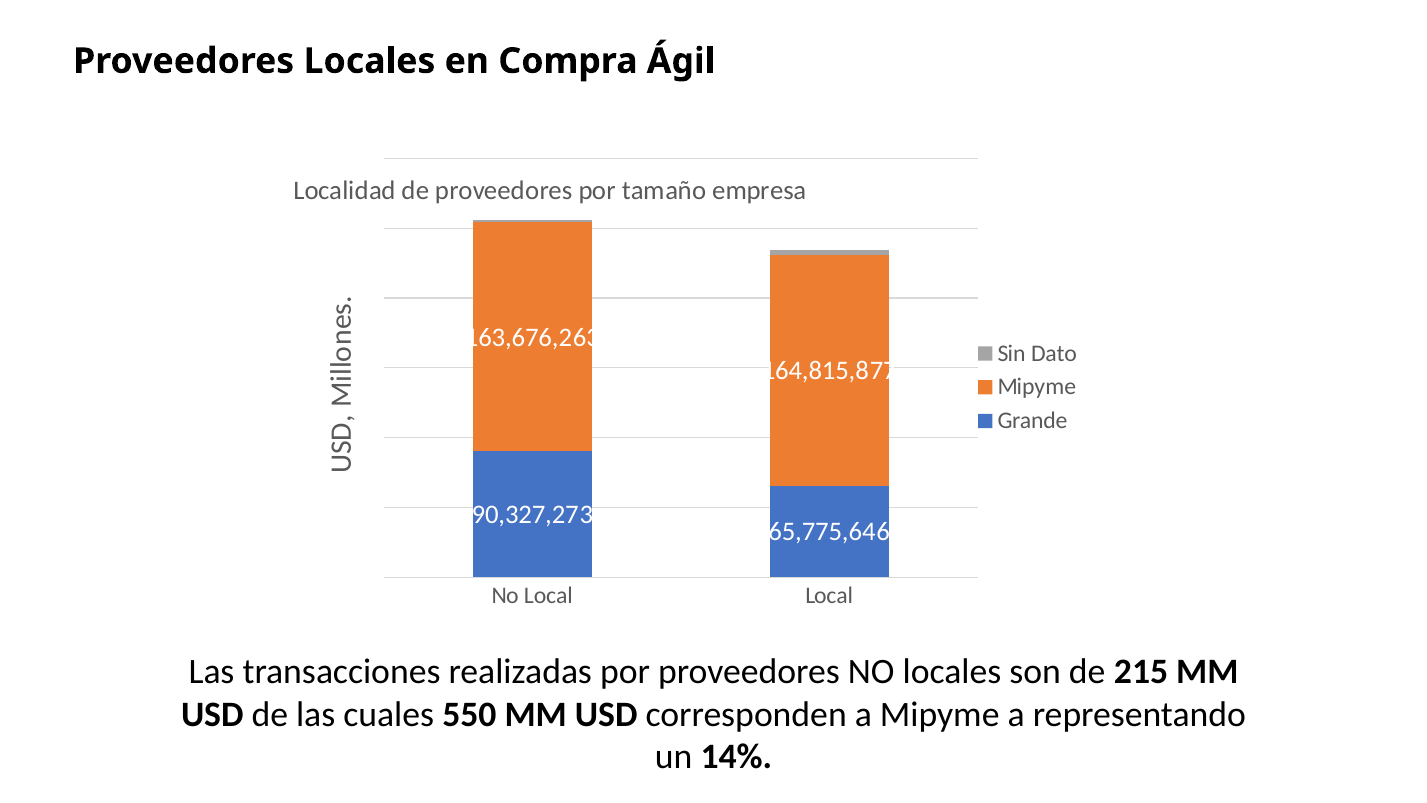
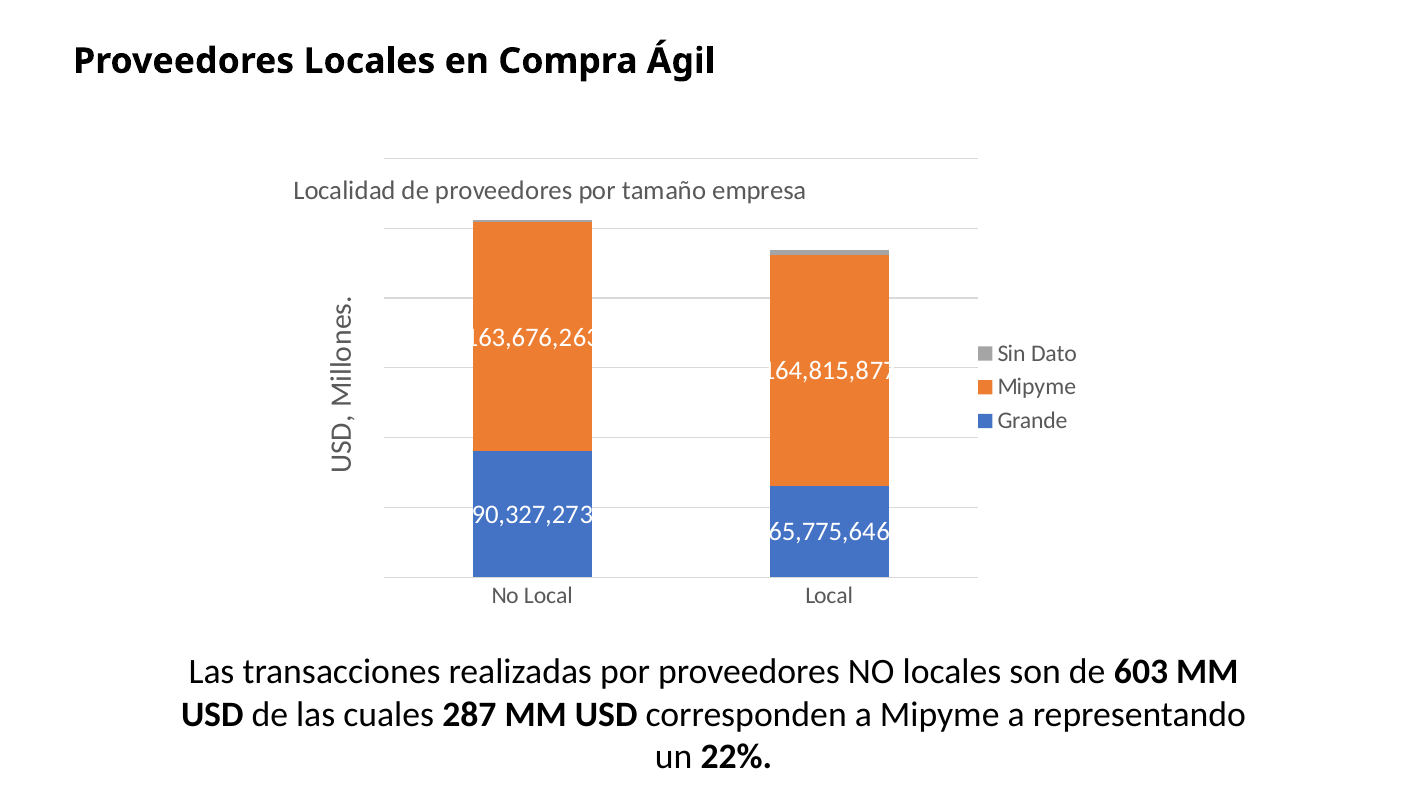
215: 215 -> 603
550: 550 -> 287
14%: 14% -> 22%
